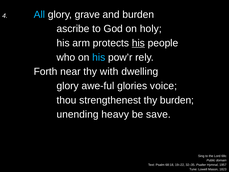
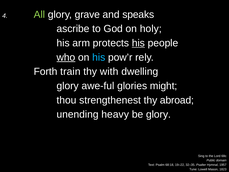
All colour: light blue -> light green
and burden: burden -> speaks
who underline: none -> present
near: near -> train
voice: voice -> might
thy burden: burden -> abroad
be save: save -> glory
